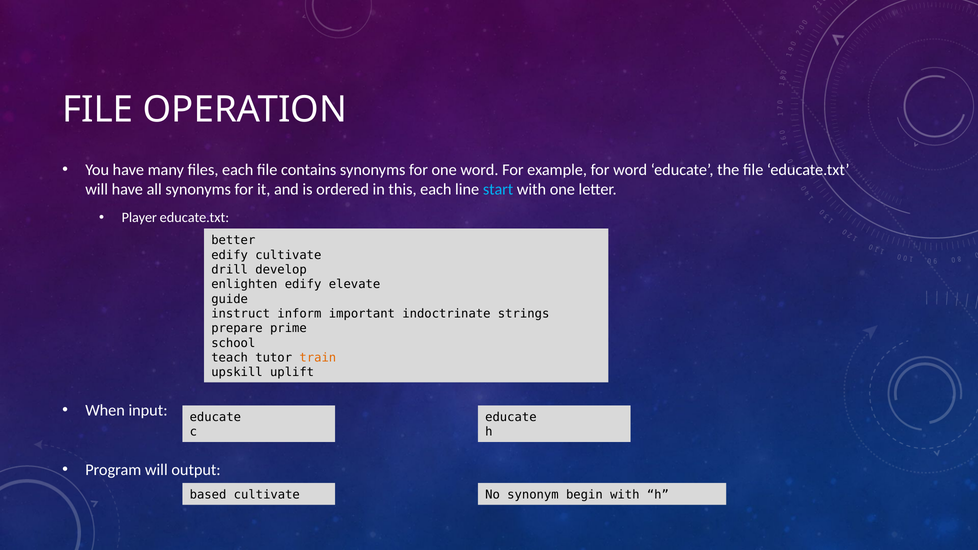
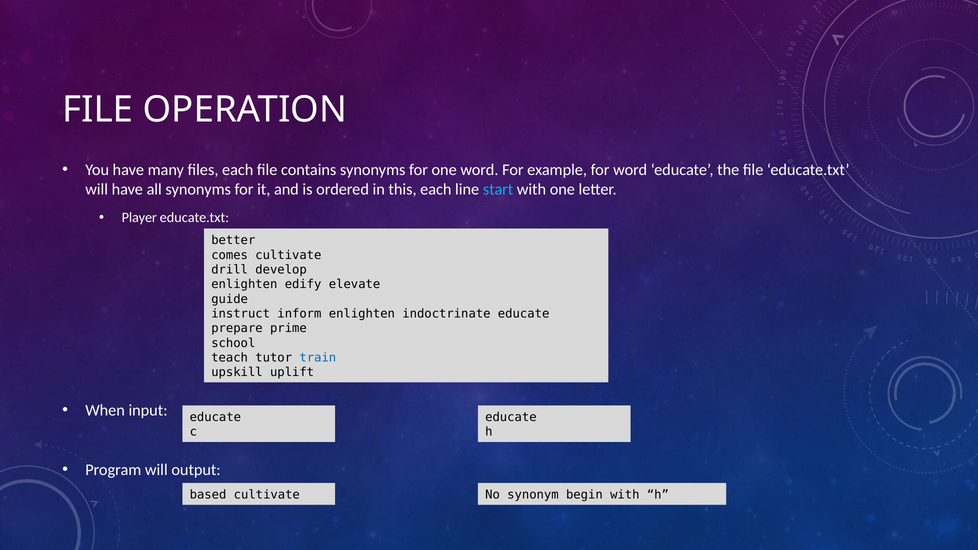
edify at (230, 255): edify -> comes
inform important: important -> enlighten
indoctrinate strings: strings -> educate
train colour: orange -> blue
